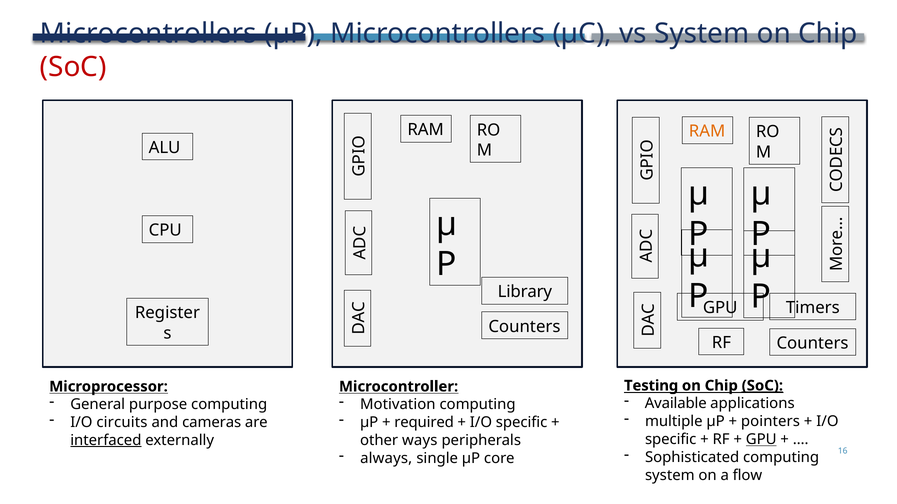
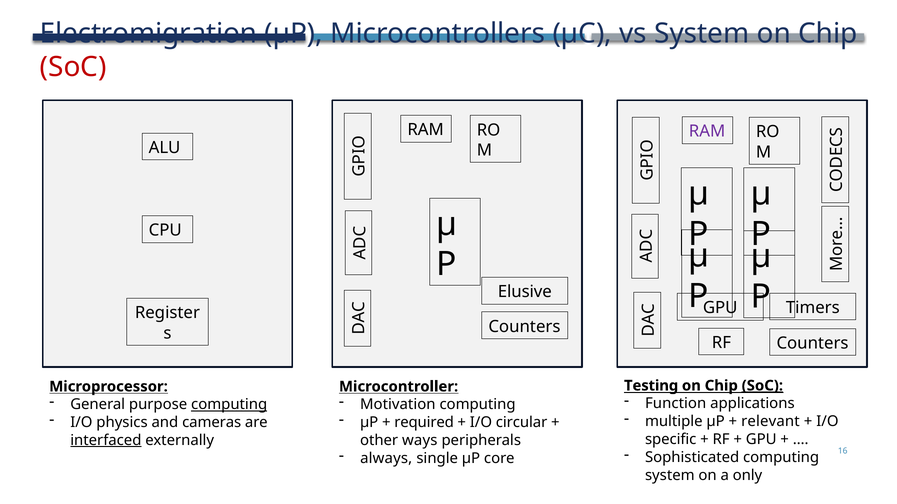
Microcontrollers at (148, 34): Microcontrollers -> Electromigration
RAM at (707, 131) colour: orange -> purple
Library: Library -> Elusive
Available: Available -> Function
computing at (229, 405) underline: none -> present
pointers: pointers -> relevant
circuits: circuits -> physics
specific at (522, 423): specific -> circular
GPU at (761, 440) underline: present -> none
flow: flow -> only
